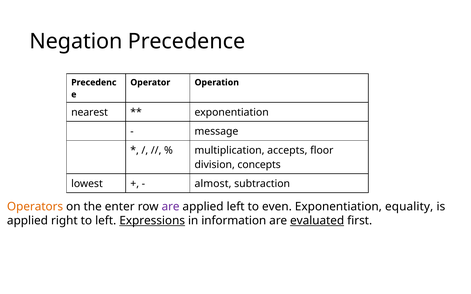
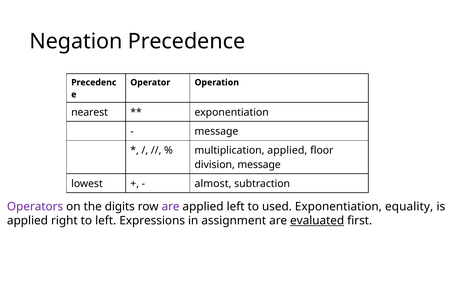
multiplication accepts: accepts -> applied
division concepts: concepts -> message
Operators colour: orange -> purple
enter: enter -> digits
even: even -> used
Expressions underline: present -> none
information: information -> assignment
